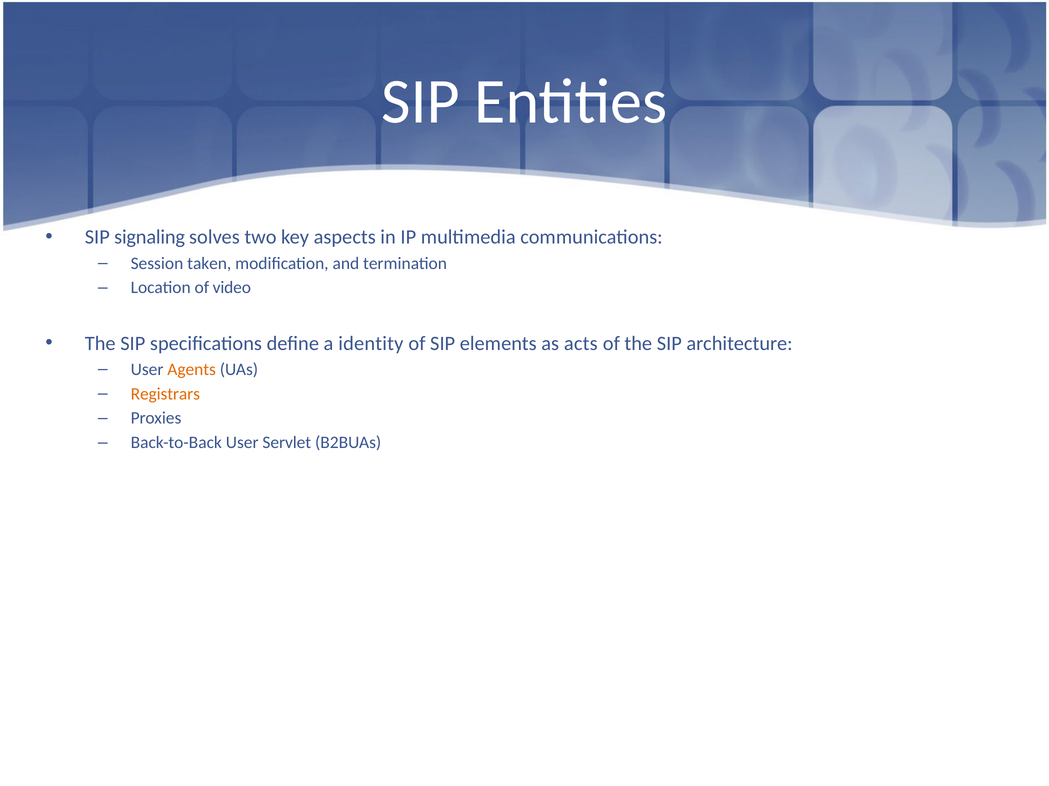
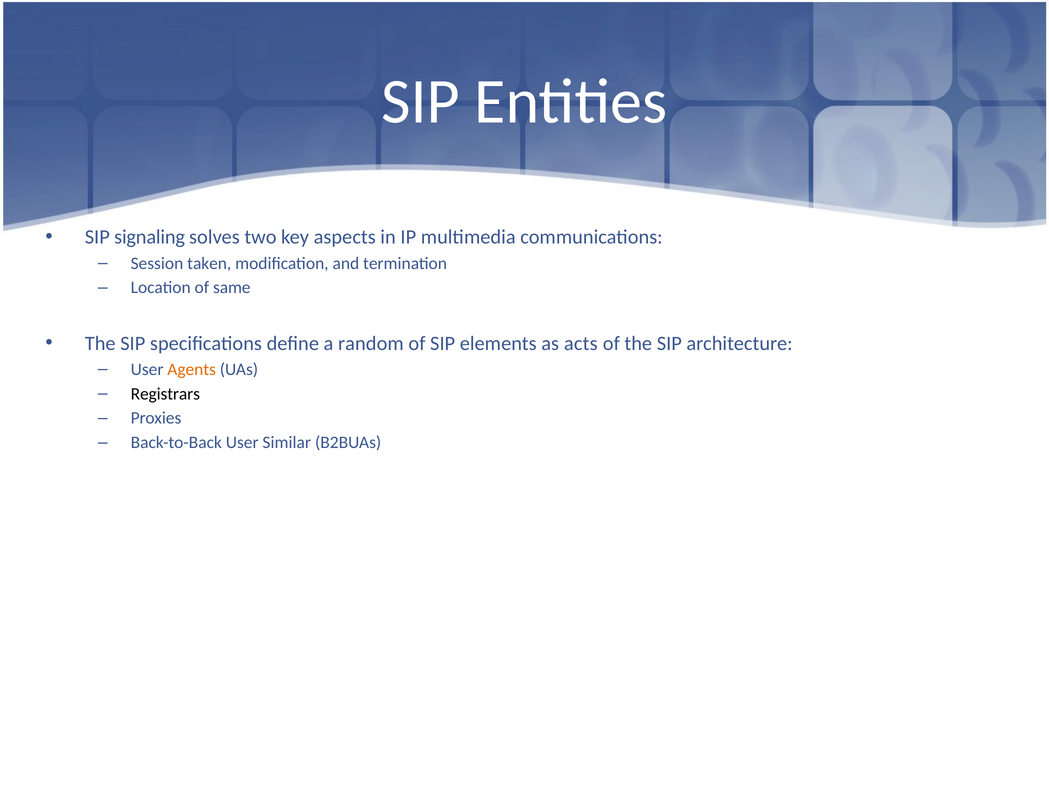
video: video -> same
identity: identity -> random
Registrars colour: orange -> black
Servlet: Servlet -> Similar
